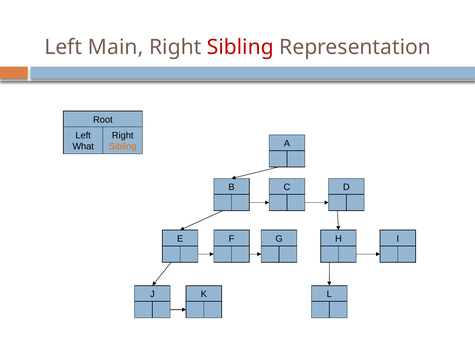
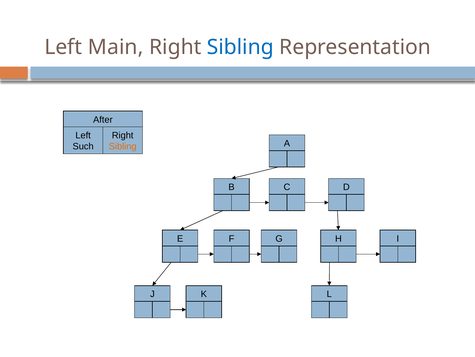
Sibling at (240, 47) colour: red -> blue
Root: Root -> After
What: What -> Such
